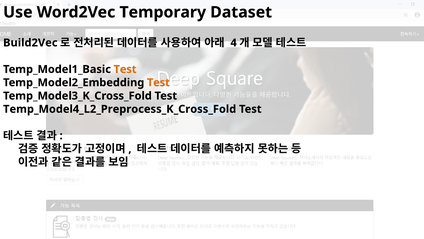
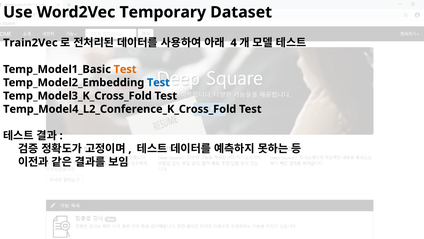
Build2Vec: Build2Vec -> Train2Vec
Test at (158, 82) colour: orange -> blue
Temp_Model4_L2_Preprocess_K_Cross_Fold: Temp_Model4_L2_Preprocess_K_Cross_Fold -> Temp_Model4_L2_Conference_K_Cross_Fold
